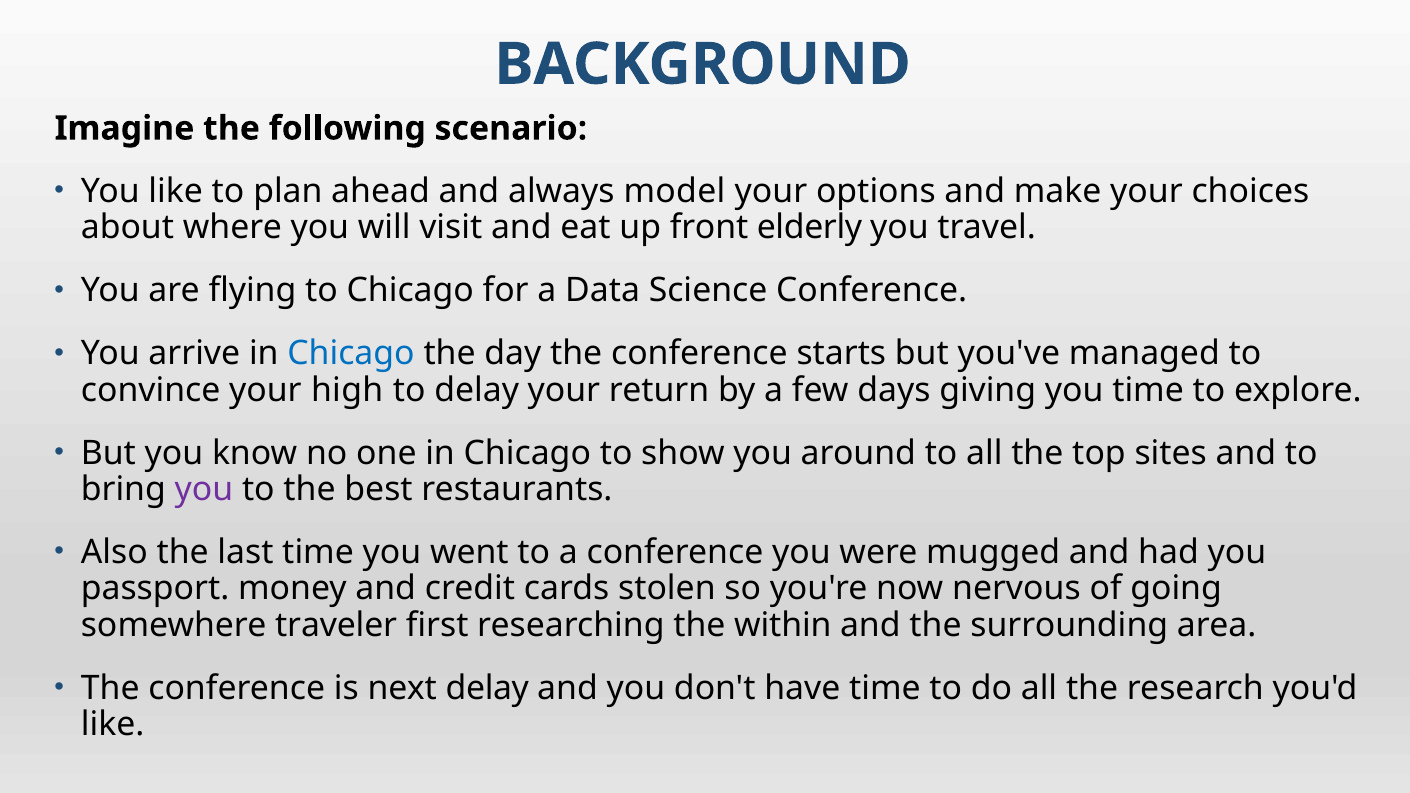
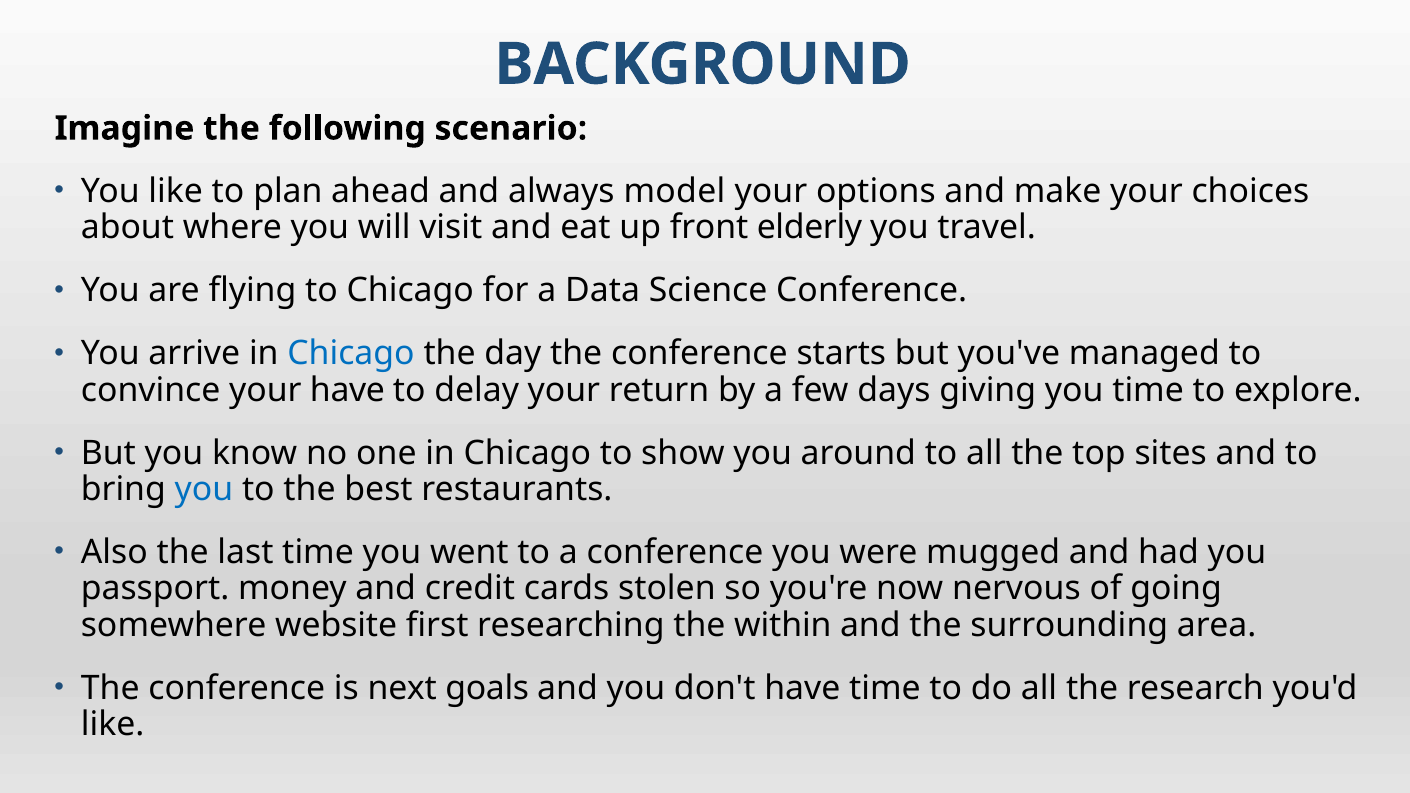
your high: high -> have
you at (204, 490) colour: purple -> blue
traveler: traveler -> website
next delay: delay -> goals
